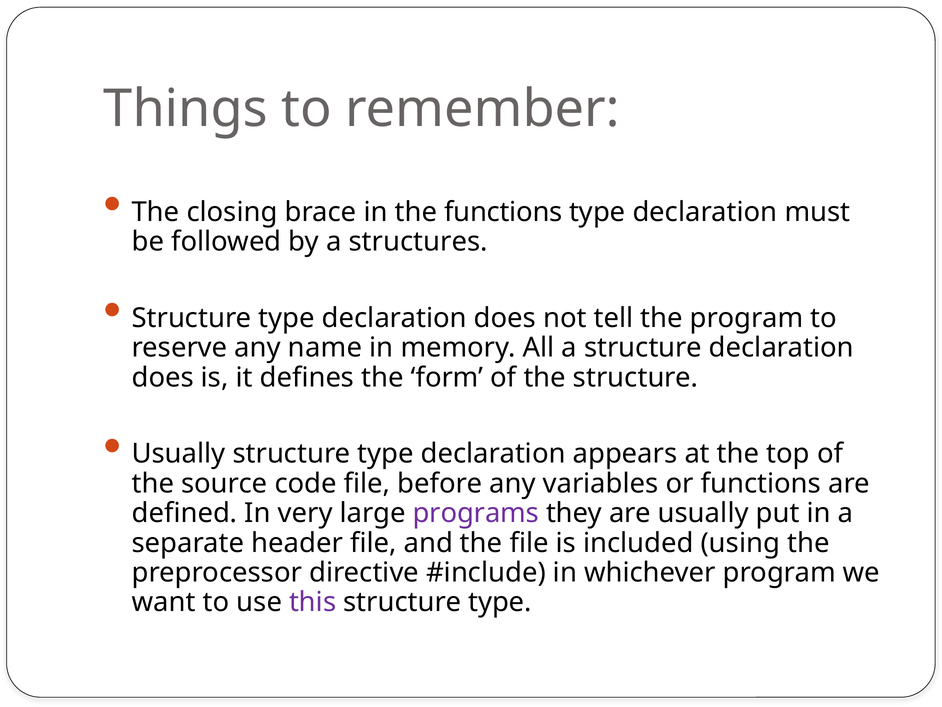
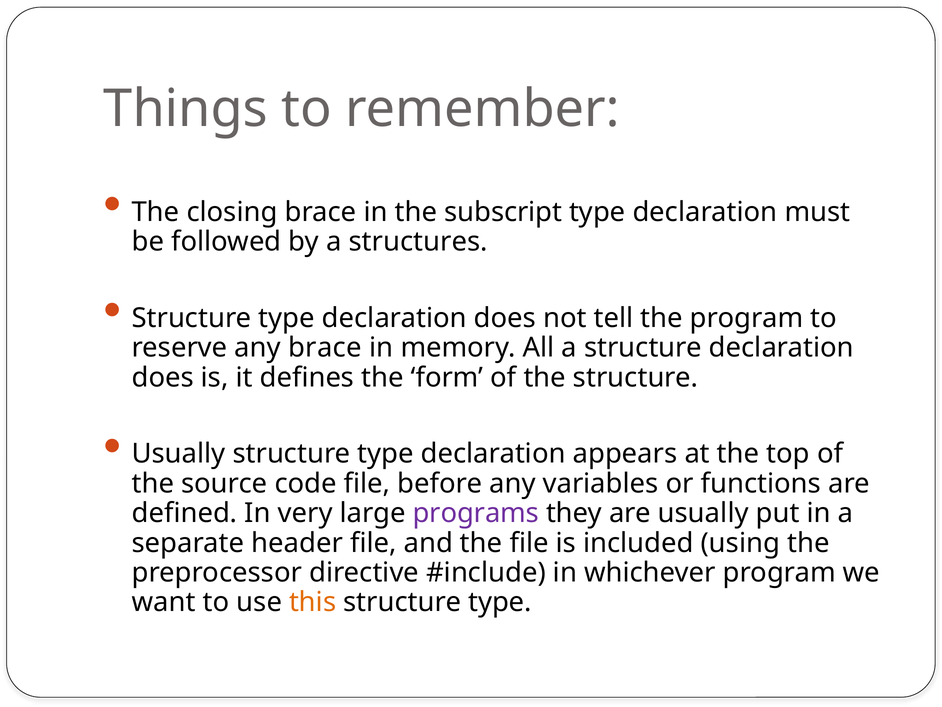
the functions: functions -> subscript
any name: name -> brace
this colour: purple -> orange
